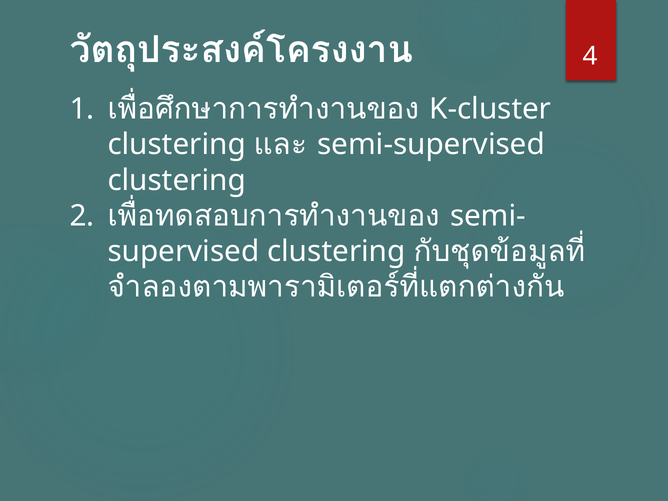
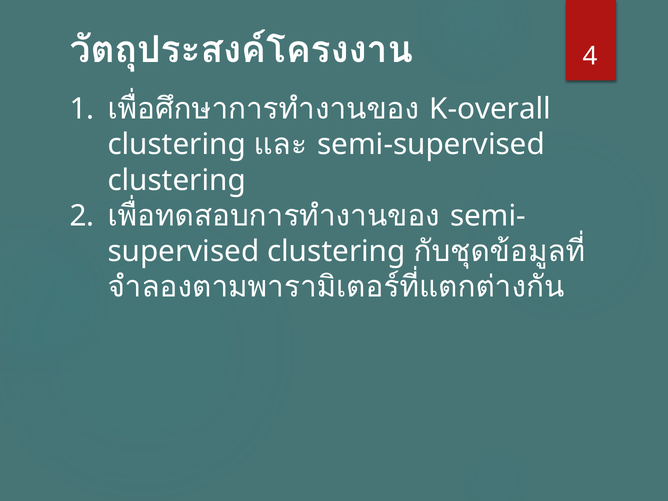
K-cluster: K-cluster -> K-overall
